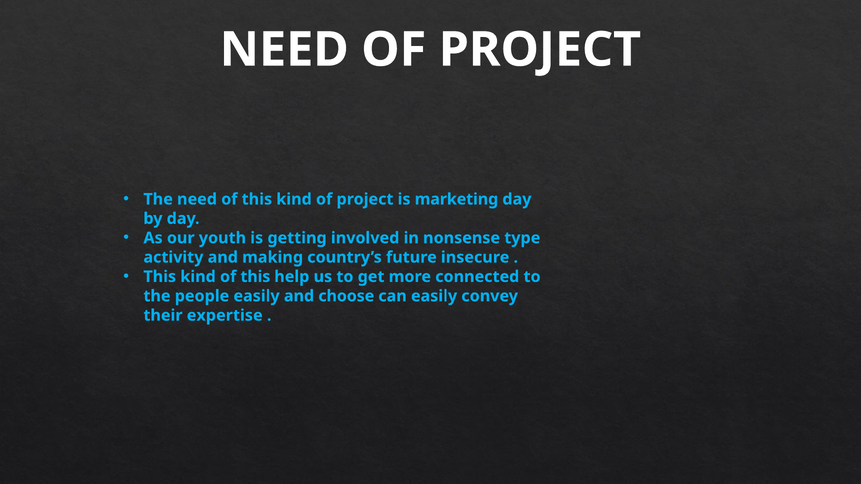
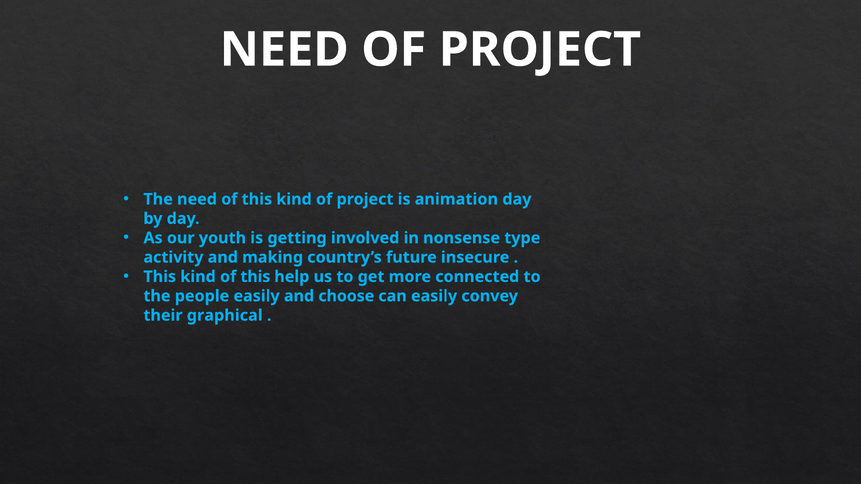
marketing: marketing -> animation
expertise: expertise -> graphical
